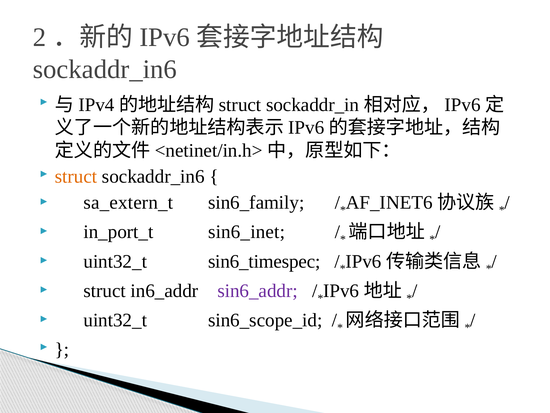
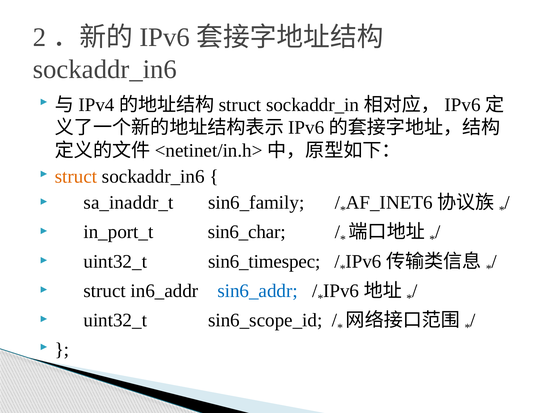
sa_extern_t: sa_extern_t -> sa_inaddr_t
sin6_inet: sin6_inet -> sin6_char
sin6_addr colour: purple -> blue
